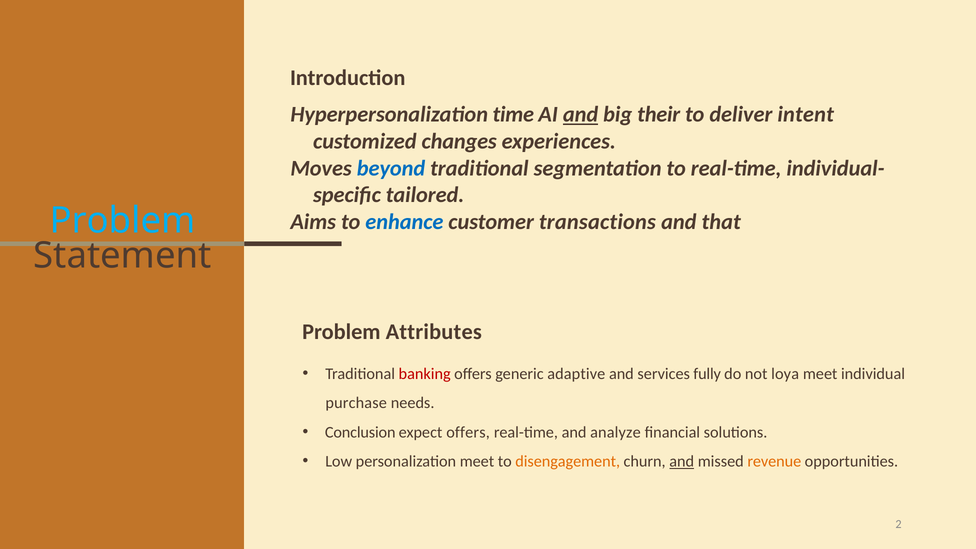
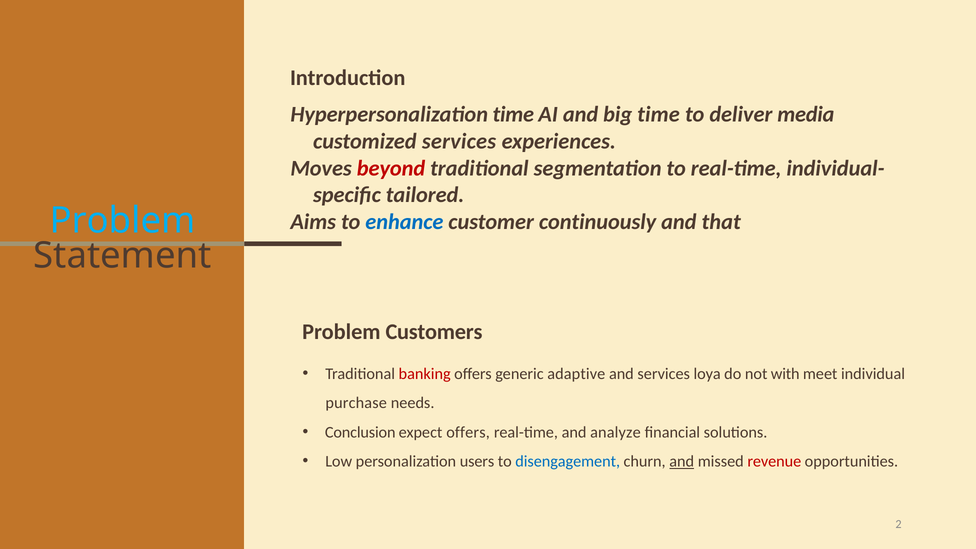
and at (581, 114) underline: present -> none
big their: their -> time
intent: intent -> media
customized changes: changes -> services
beyond colour: blue -> red
transactions: transactions -> continuously
Attributes: Attributes -> Customers
fully: fully -> loya
loya: loya -> with
personalization meet: meet -> users
disengagement colour: orange -> blue
revenue colour: orange -> red
